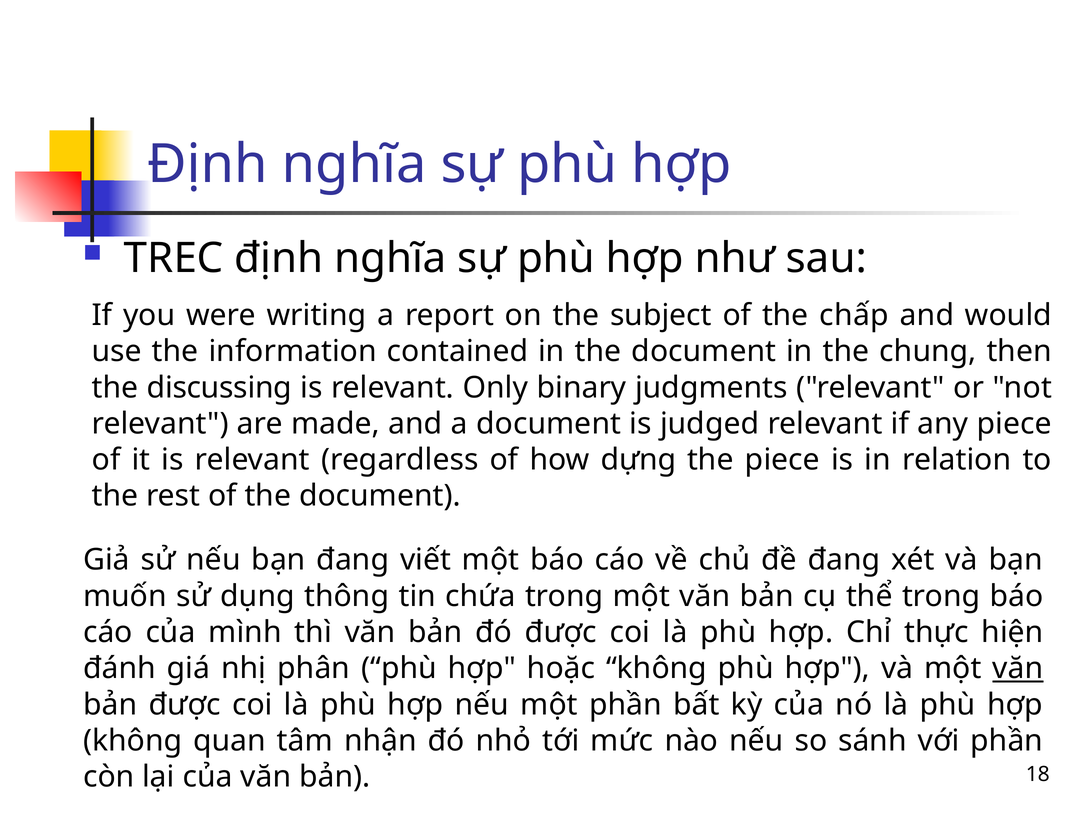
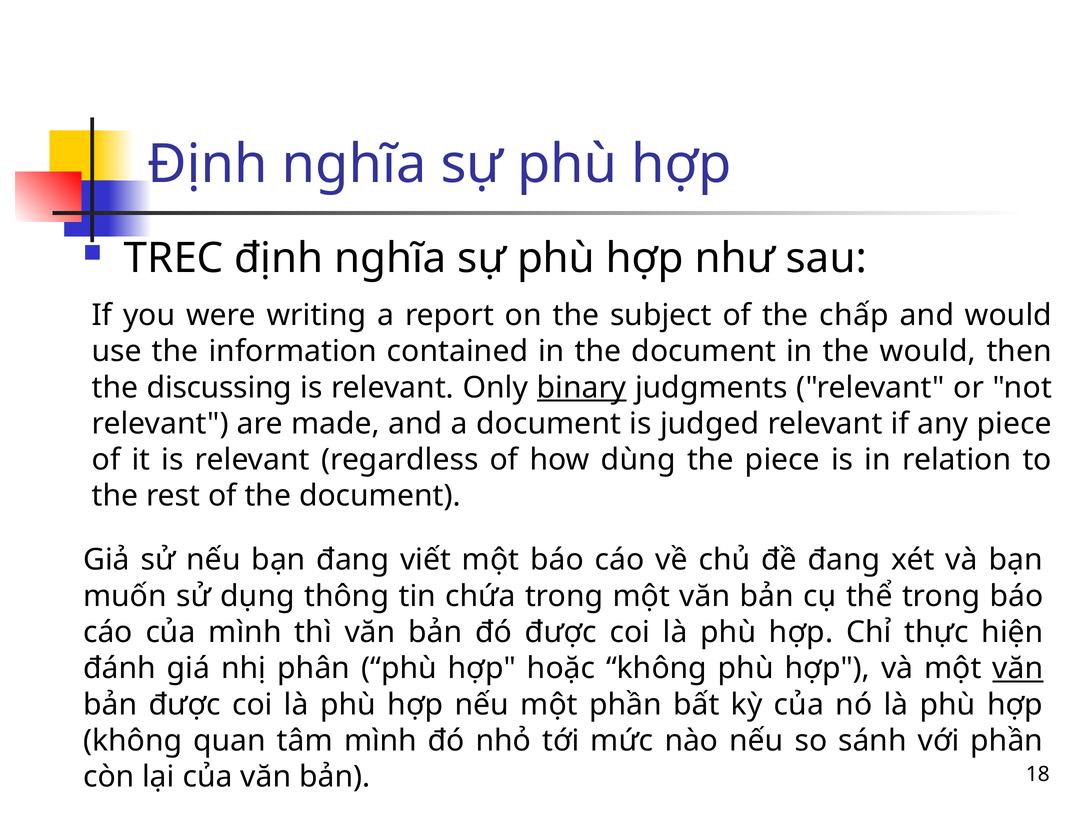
the chung: chung -> would
binary underline: none -> present
dựng: dựng -> dùng
tâm nhận: nhận -> mình
